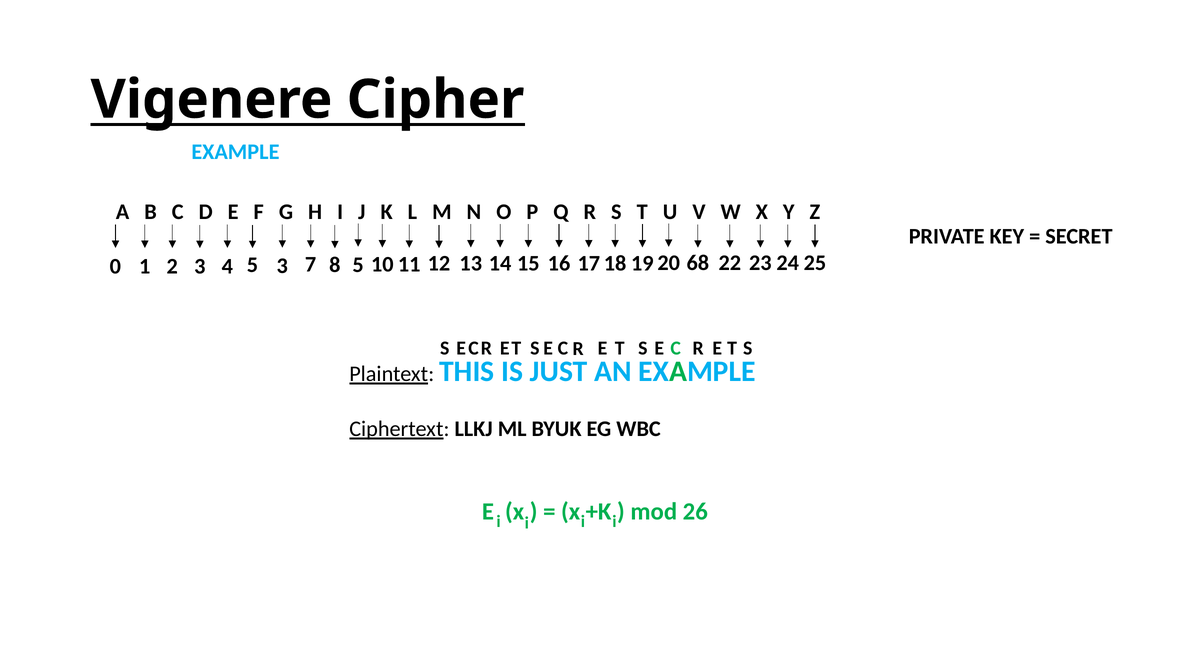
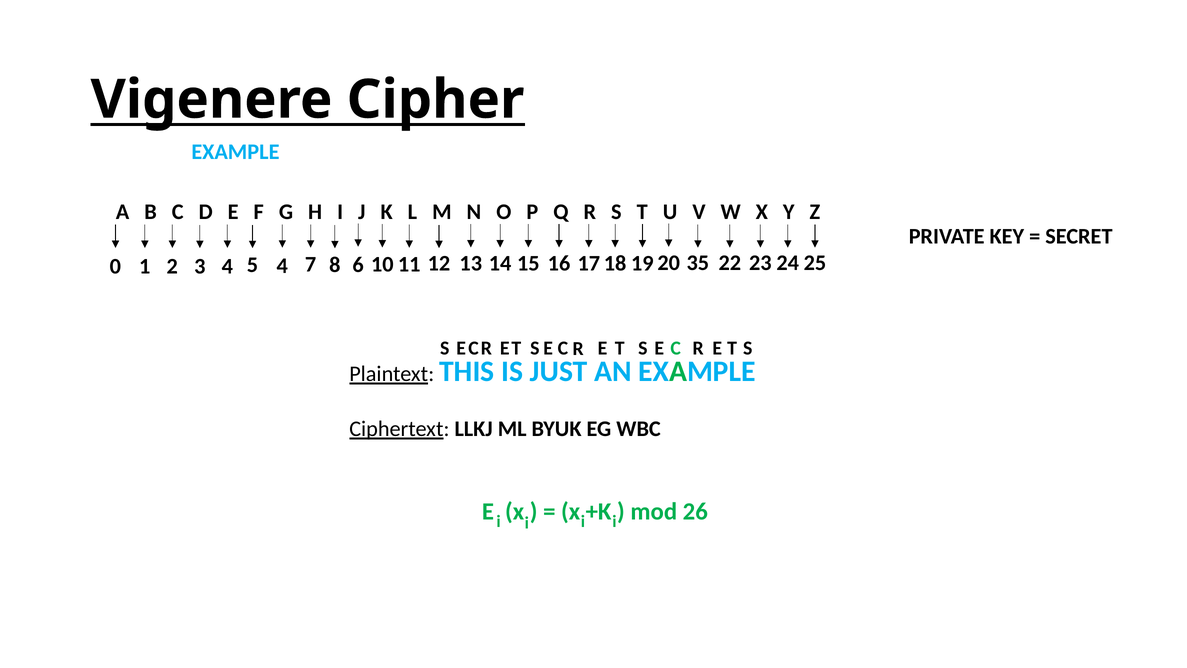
5 3: 3 -> 4
8 5: 5 -> 6
68: 68 -> 35
